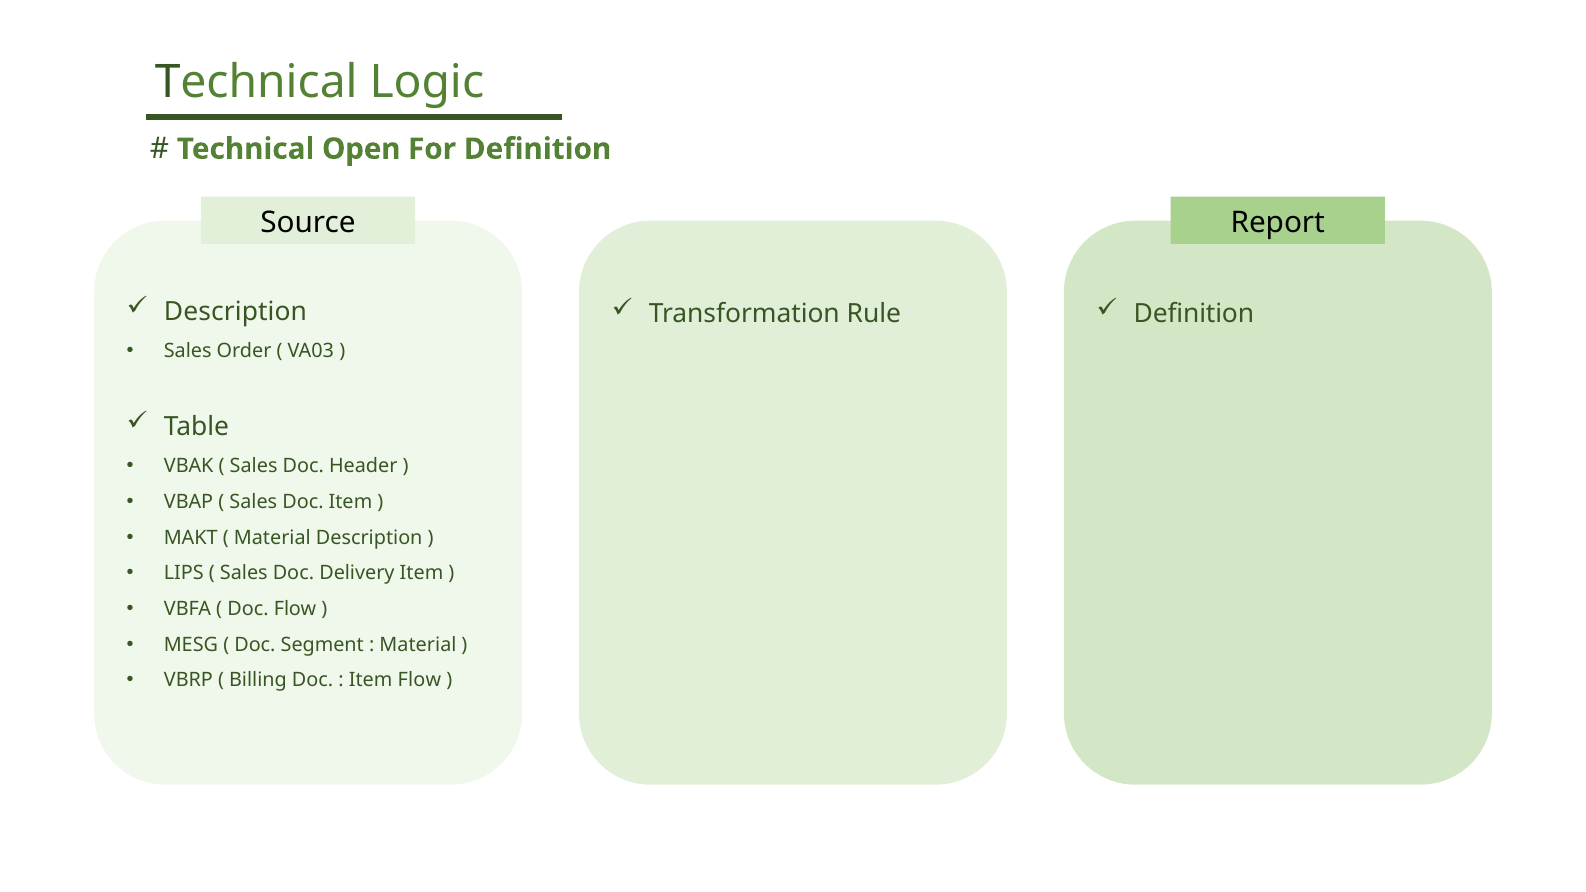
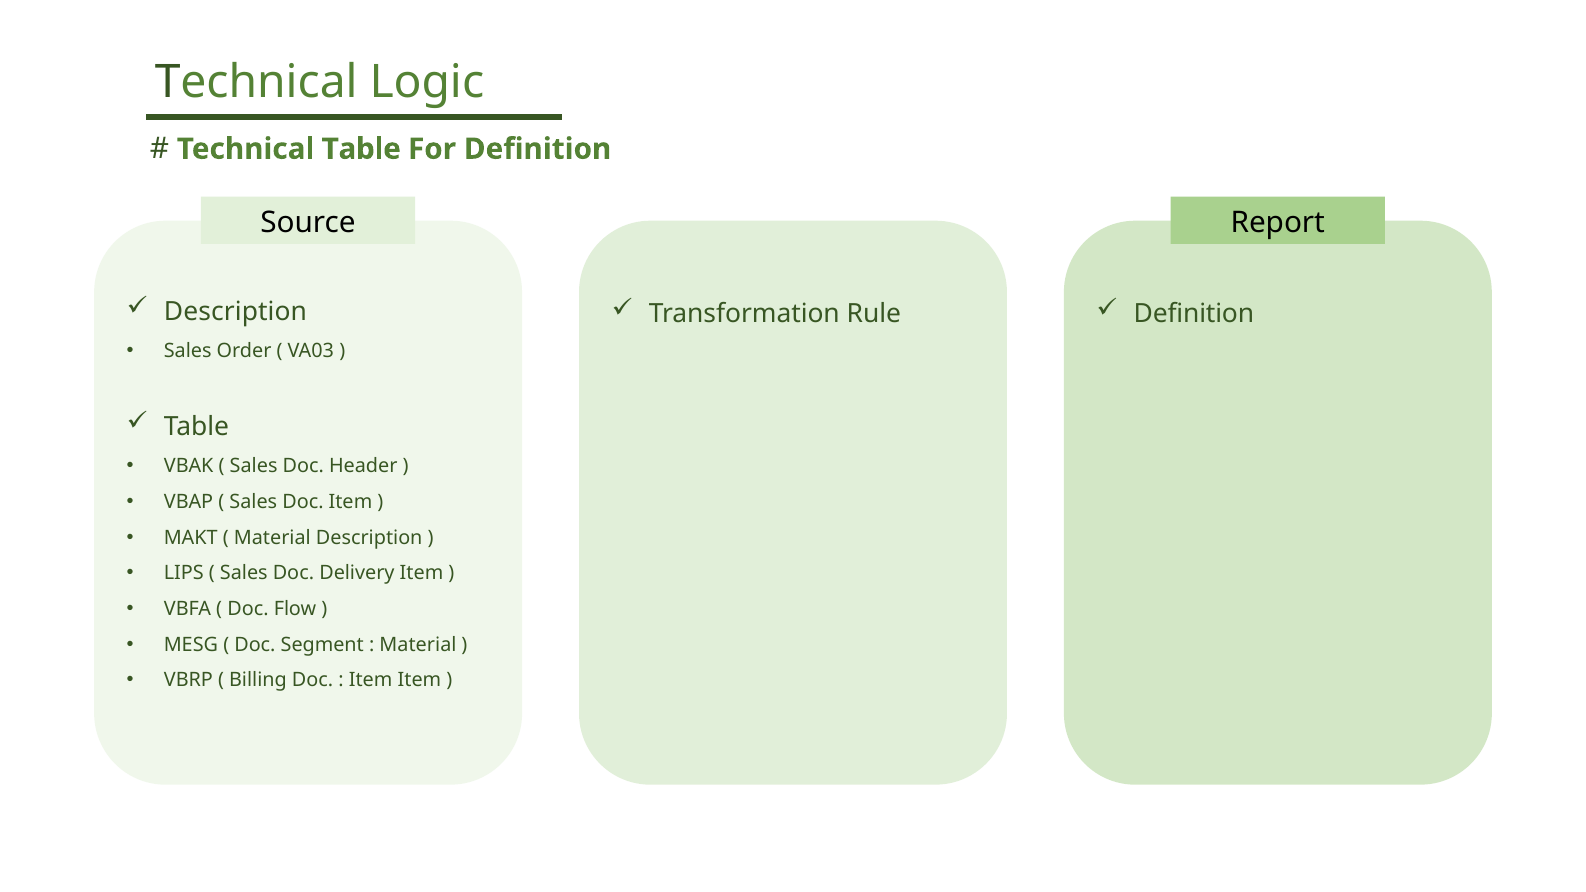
Technical Open: Open -> Table
Item Flow: Flow -> Item
